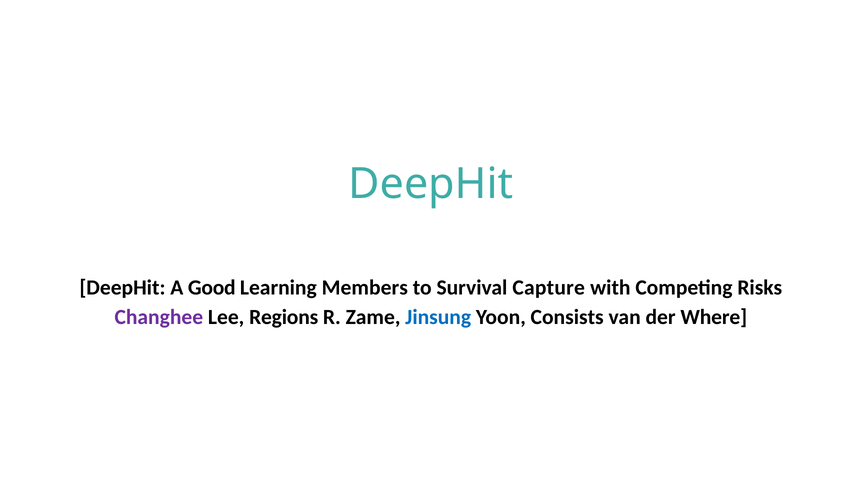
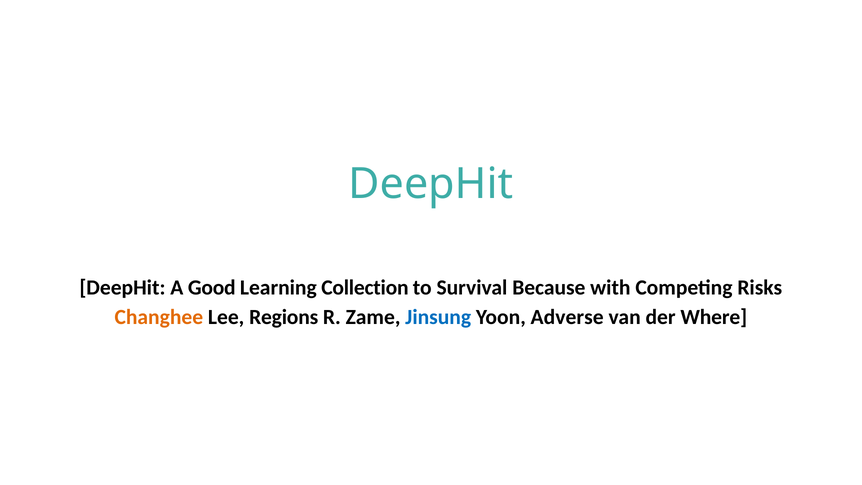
Members: Members -> Collection
Capture: Capture -> Because
Changhee colour: purple -> orange
Consists: Consists -> Adverse
